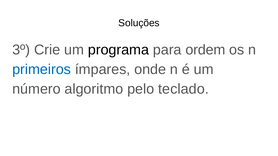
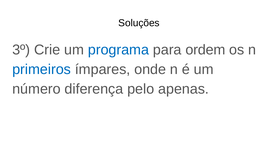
programa colour: black -> blue
algoritmo: algoritmo -> diferença
teclado: teclado -> apenas
